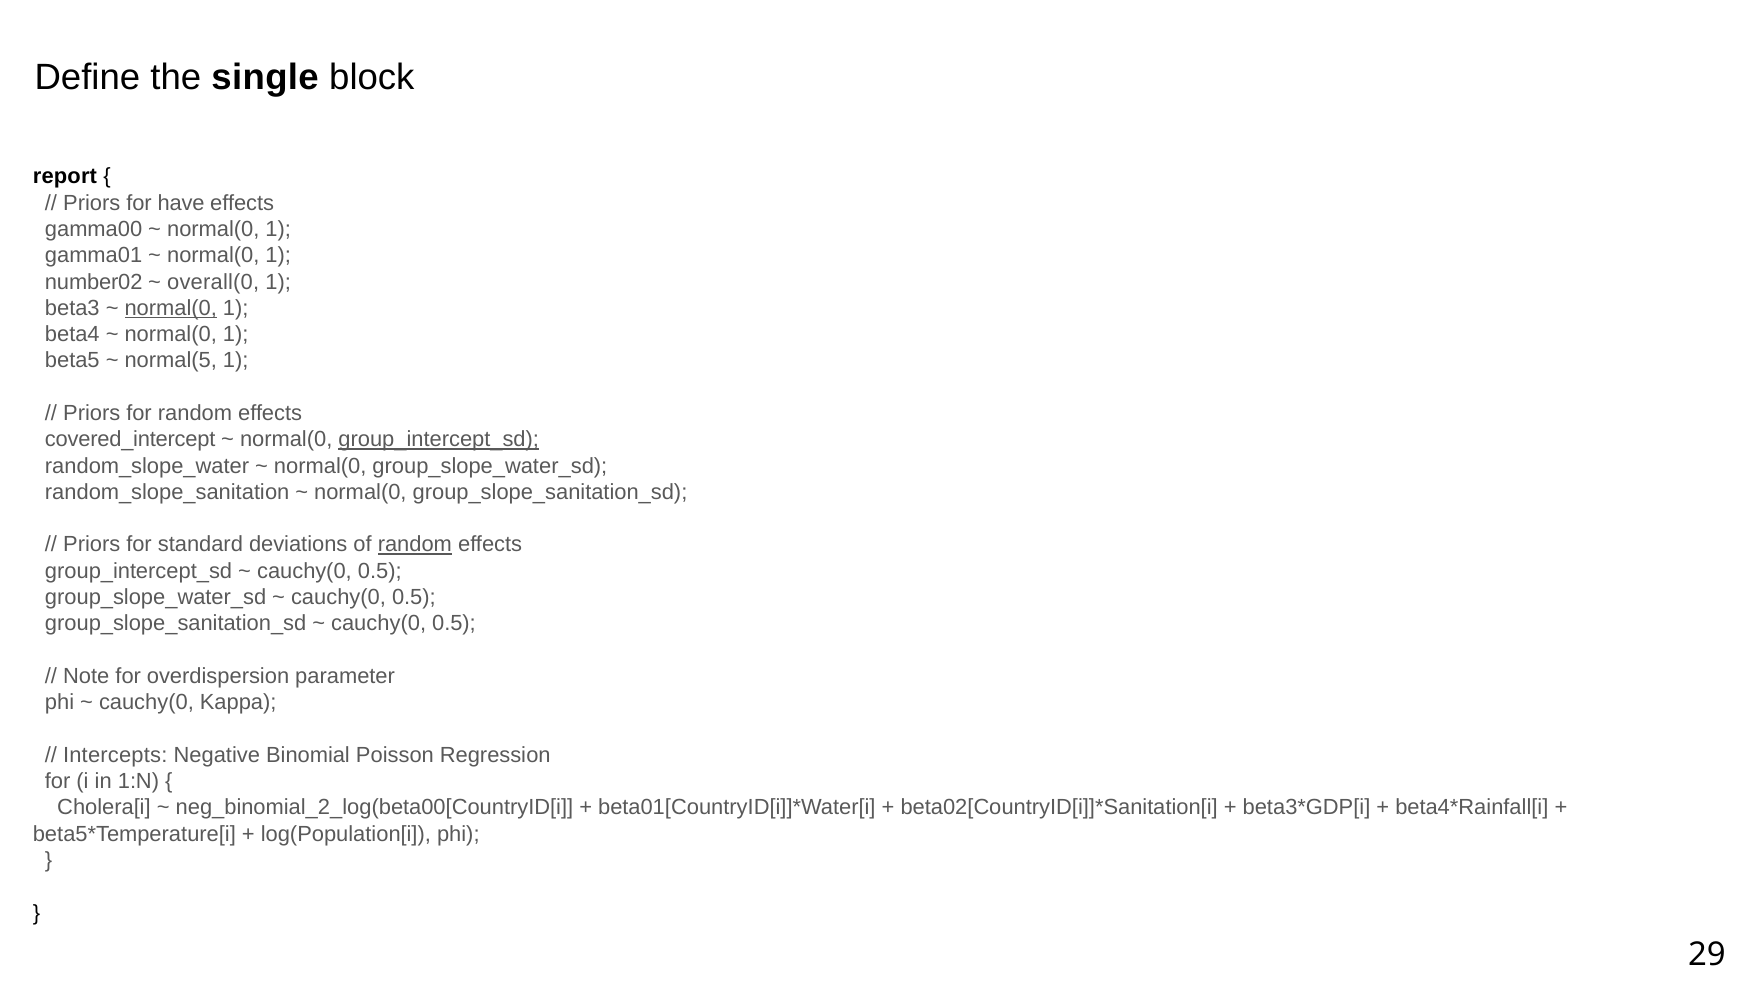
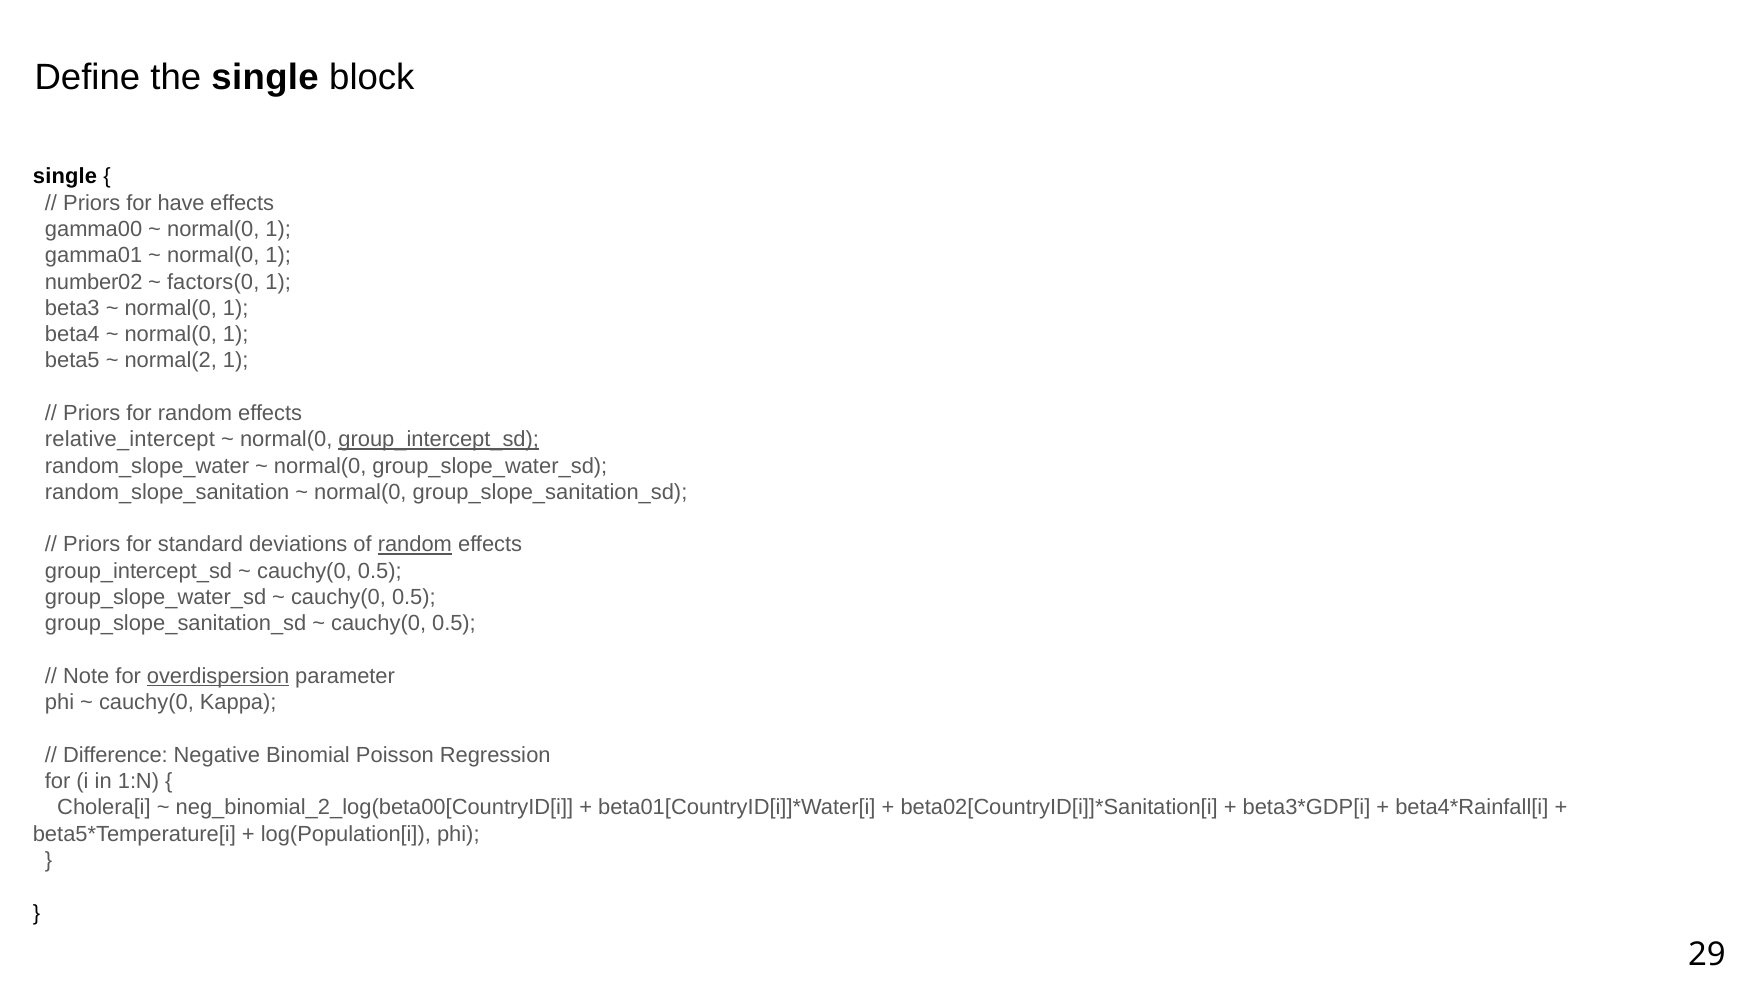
report at (65, 177): report -> single
overall(0: overall(0 -> factors(0
normal(0 at (171, 308) underline: present -> none
normal(5: normal(5 -> normal(2
covered_intercept: covered_intercept -> relative_intercept
overdispersion underline: none -> present
Intercepts: Intercepts -> Difference
